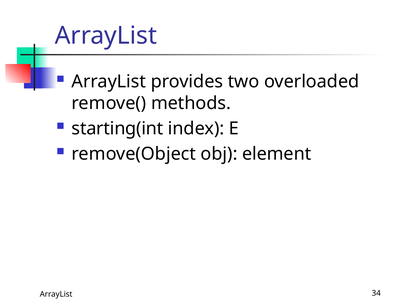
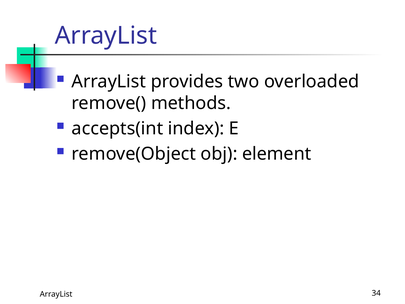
starting(int: starting(int -> accepts(int
